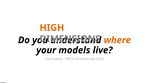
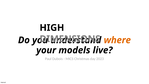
HIGH colour: orange -> black
